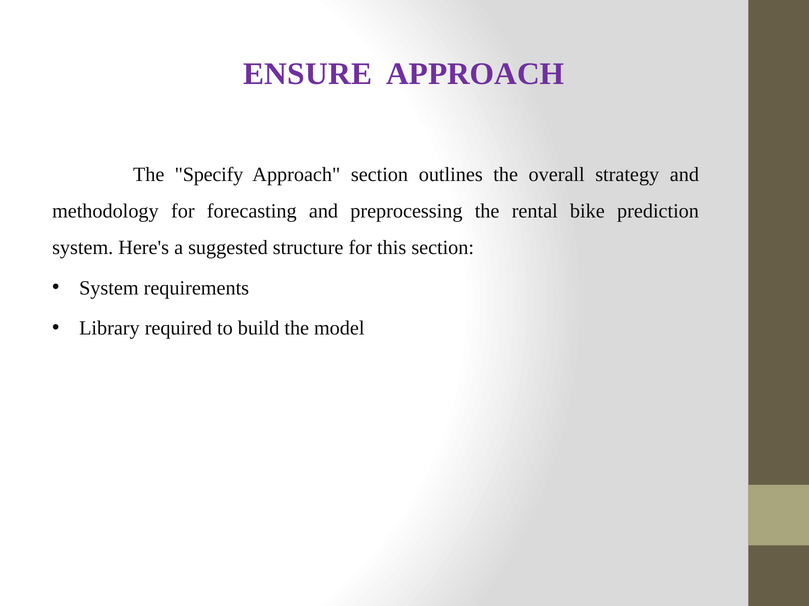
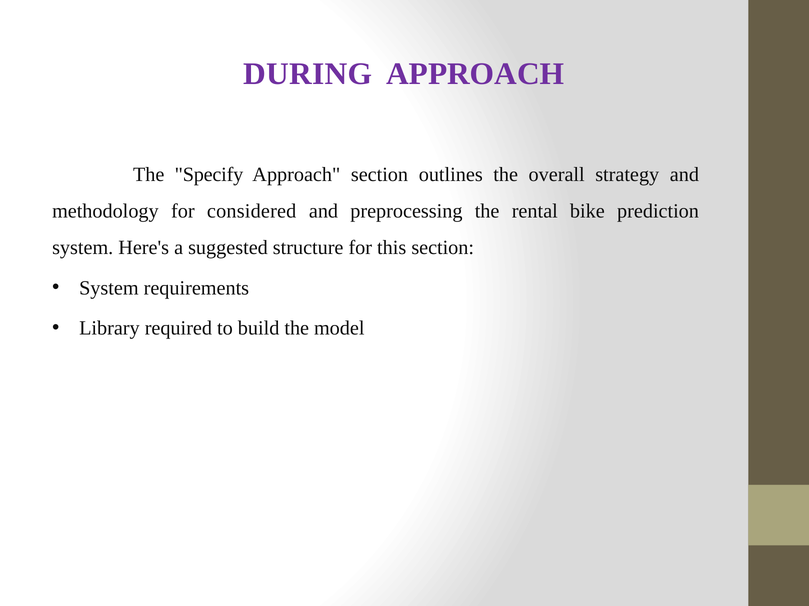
ENSURE: ENSURE -> DURING
forecasting: forecasting -> considered
